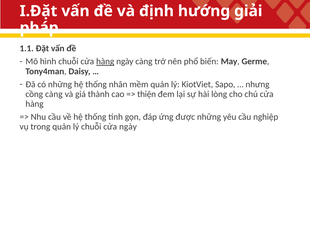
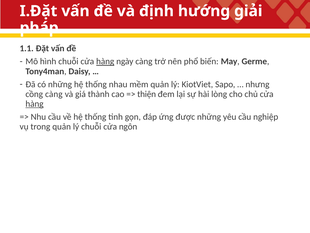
nhân: nhân -> nhau
hàng at (35, 104) underline: none -> present
cửa ngày: ngày -> ngôn
